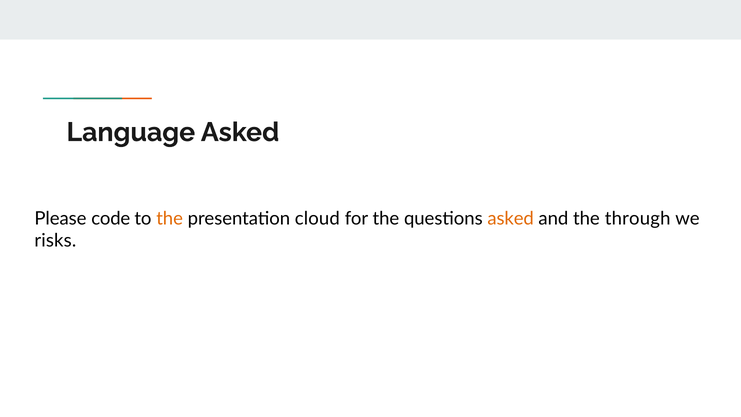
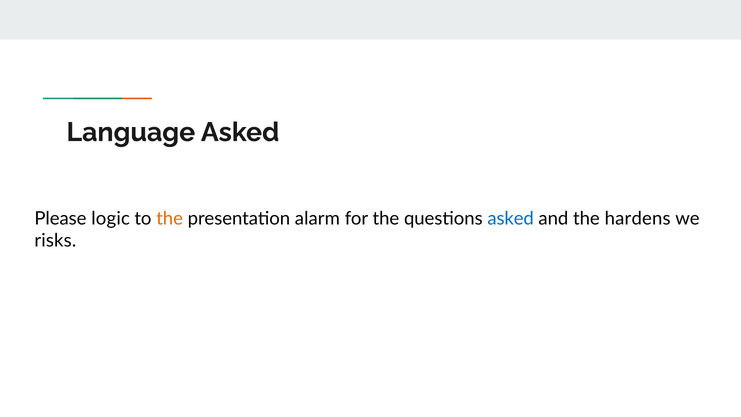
code: code -> logic
cloud: cloud -> alarm
asked at (511, 219) colour: orange -> blue
through: through -> hardens
